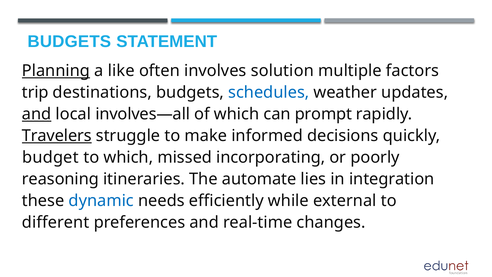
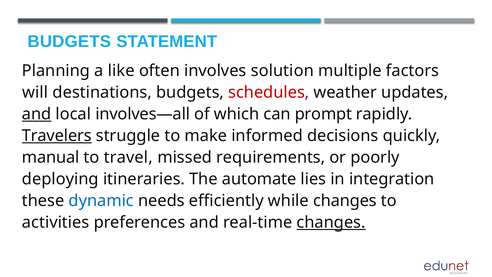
Planning underline: present -> none
trip: trip -> will
schedules colour: blue -> red
budget: budget -> manual
to which: which -> travel
incorporating: incorporating -> requirements
reasoning: reasoning -> deploying
while external: external -> changes
different: different -> activities
changes at (331, 222) underline: none -> present
